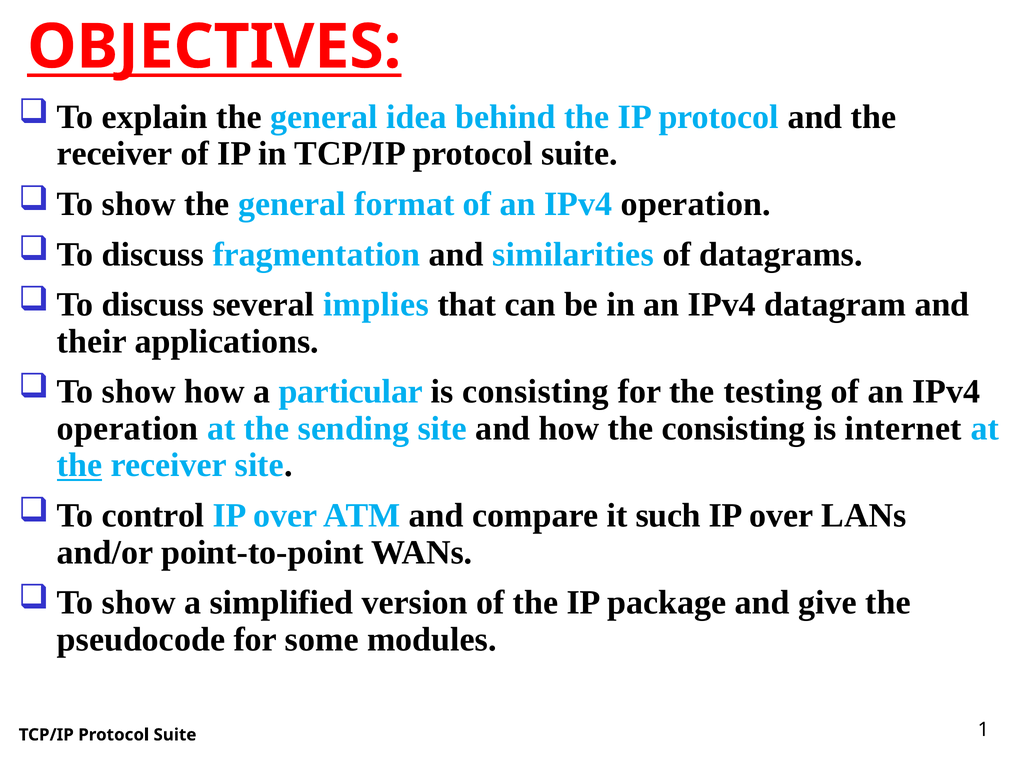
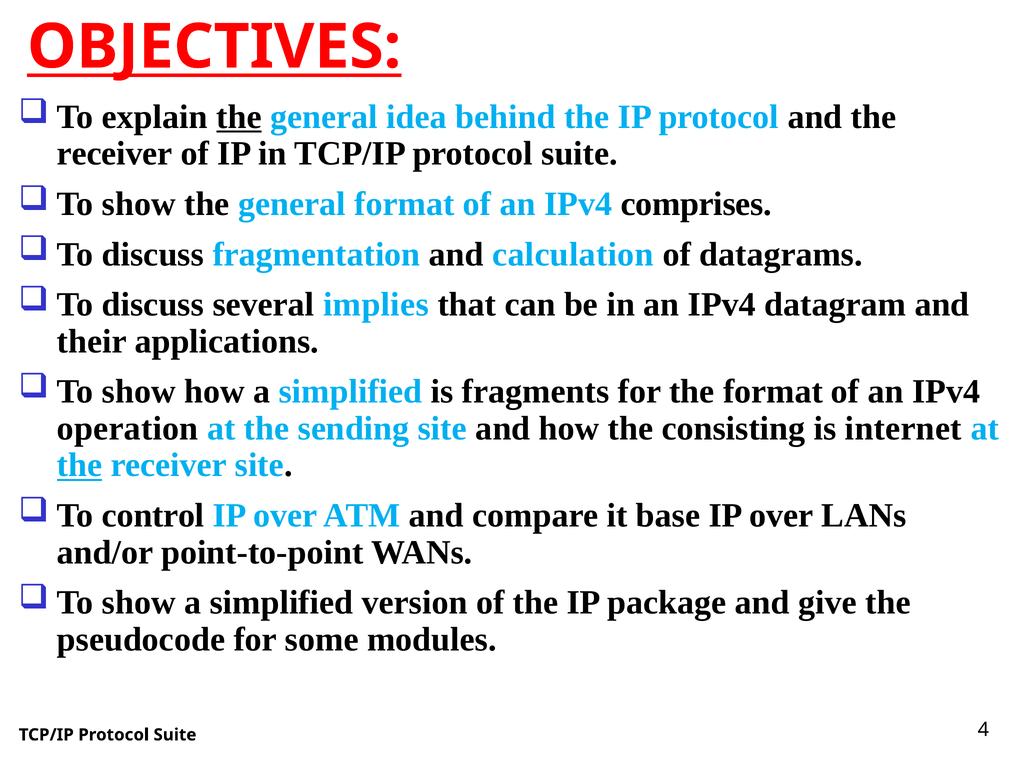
the at (239, 117) underline: none -> present
operation at (696, 204): operation -> comprises
similarities: similarities -> calculation
how a particular: particular -> simplified
is consisting: consisting -> fragments
the testing: testing -> format
such: such -> base
1: 1 -> 4
